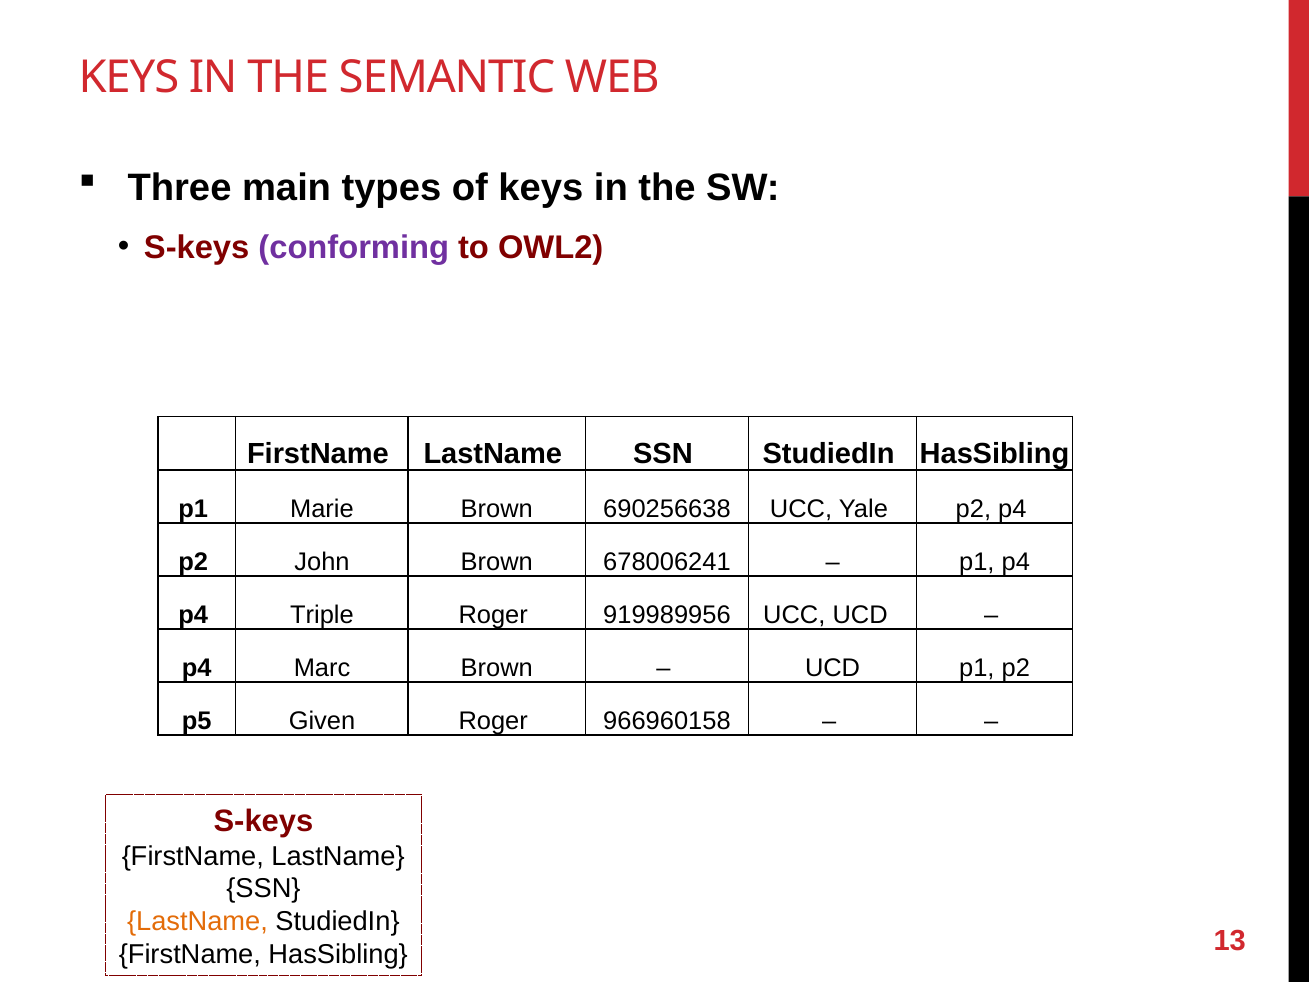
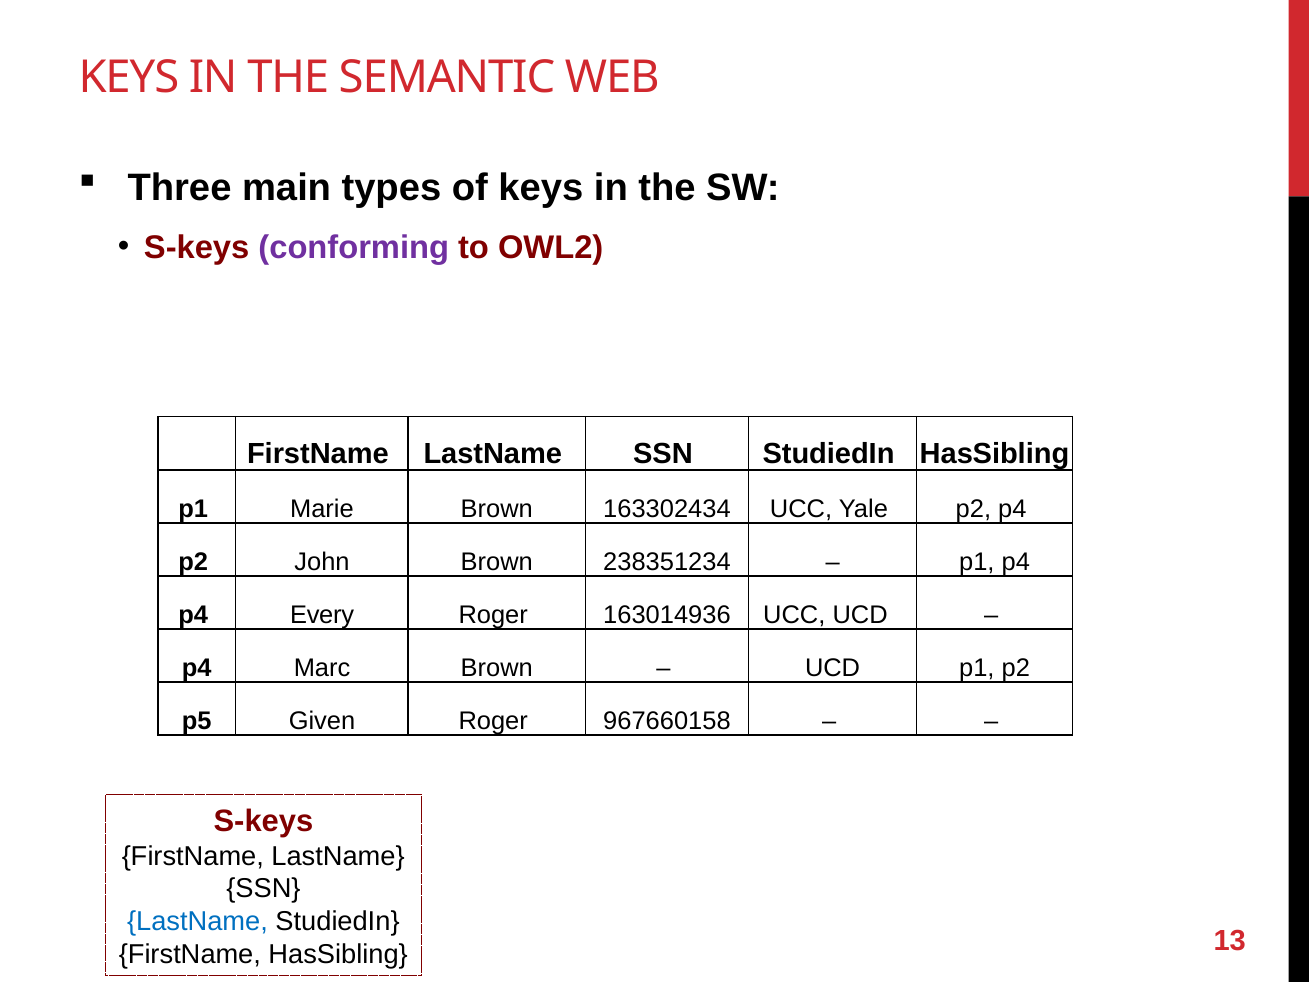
690256638: 690256638 -> 163302434
678006241: 678006241 -> 238351234
Triple: Triple -> Every
919989956: 919989956 -> 163014936
966960158: 966960158 -> 967660158
LastName at (198, 921) colour: orange -> blue
